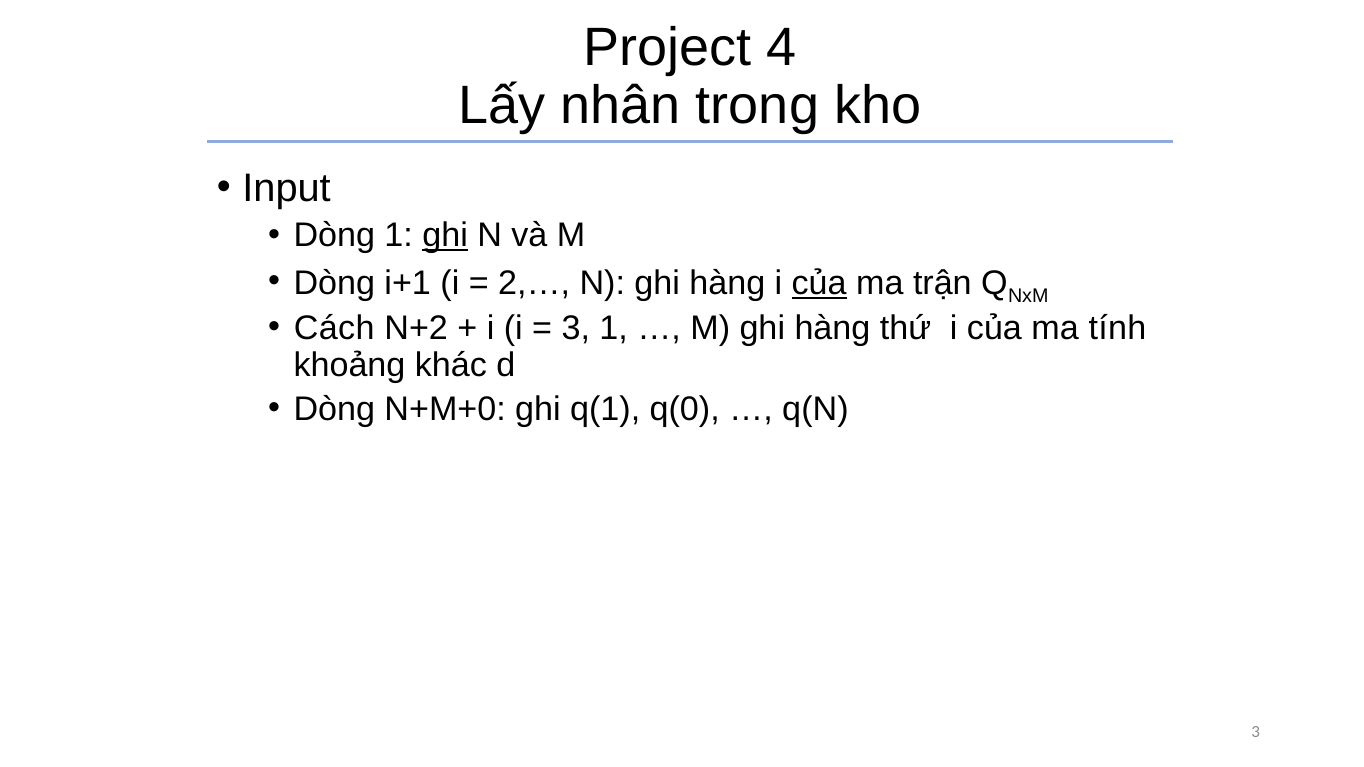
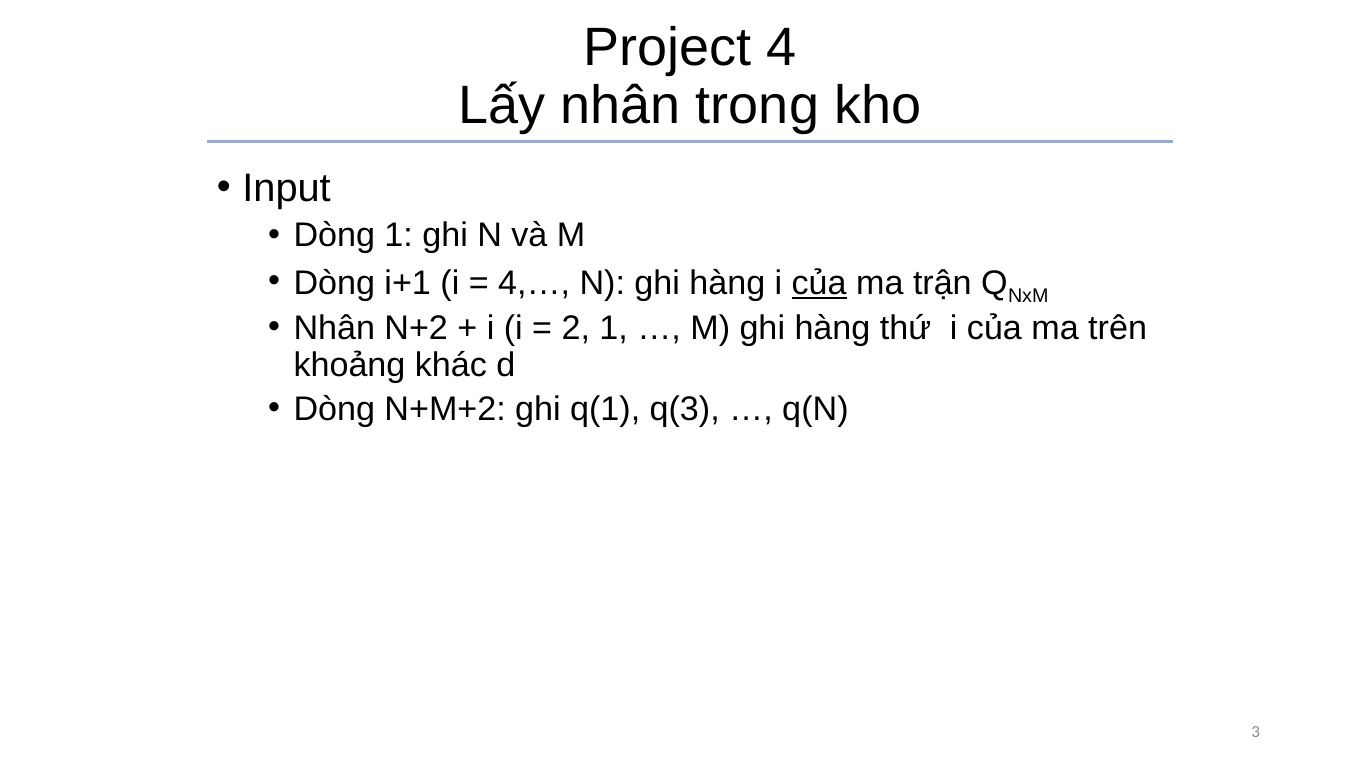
ghi at (445, 235) underline: present -> none
2,…: 2,… -> 4,…
Cách at (334, 328): Cách -> Nhân
3 at (576, 328): 3 -> 2
tính: tính -> trên
N+M+0: N+M+0 -> N+M+2
q(0: q(0 -> q(3
